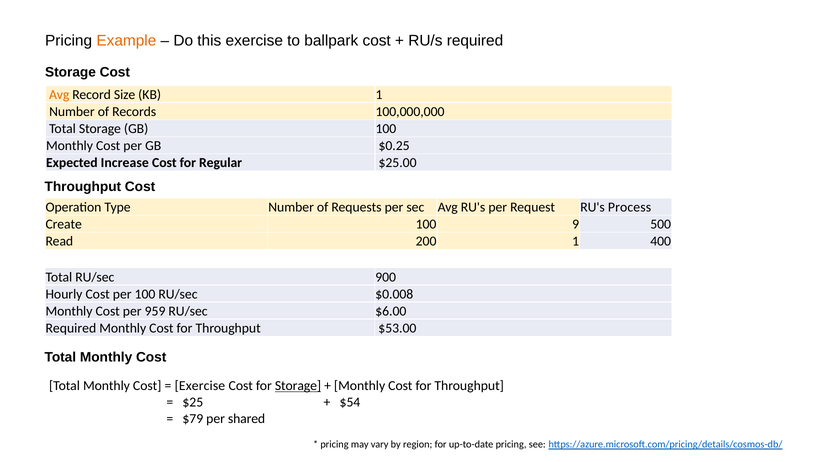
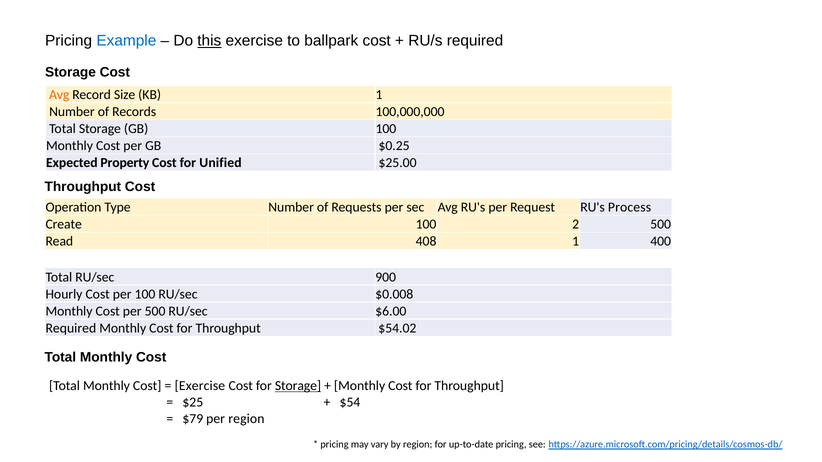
Example colour: orange -> blue
this underline: none -> present
Increase: Increase -> Property
Regular: Regular -> Unified
9: 9 -> 2
200: 200 -> 408
per 959: 959 -> 500
$53.00: $53.00 -> $54.02
per shared: shared -> region
